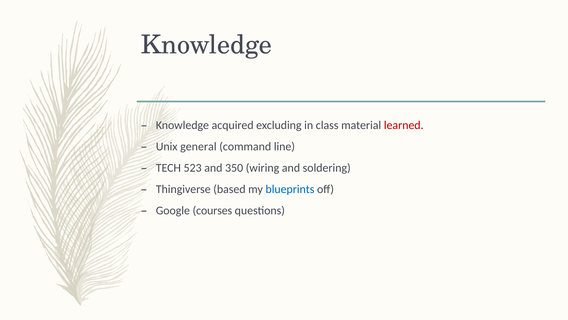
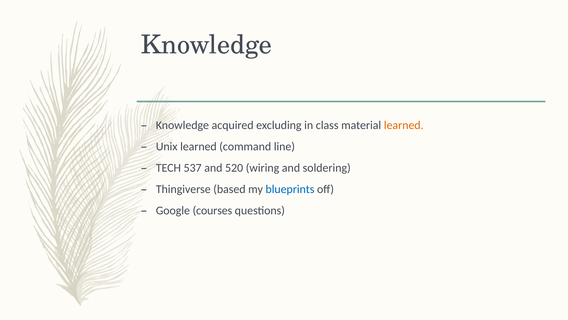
learned at (404, 125) colour: red -> orange
Unix general: general -> learned
523: 523 -> 537
350: 350 -> 520
